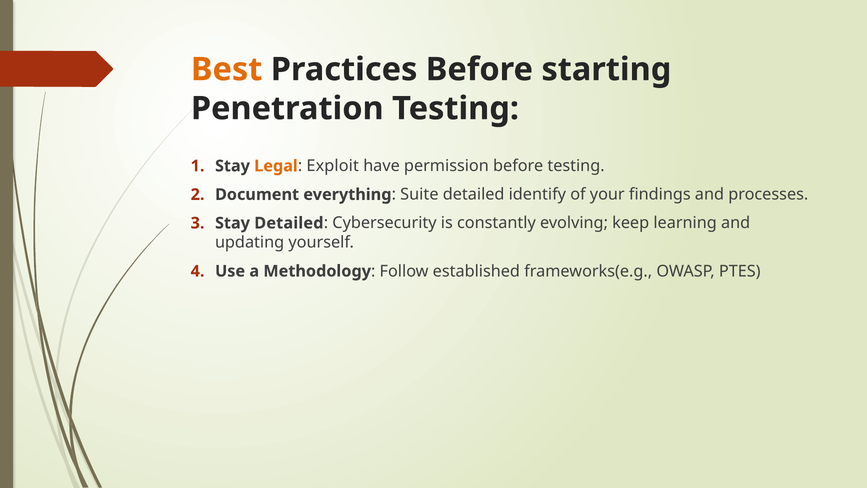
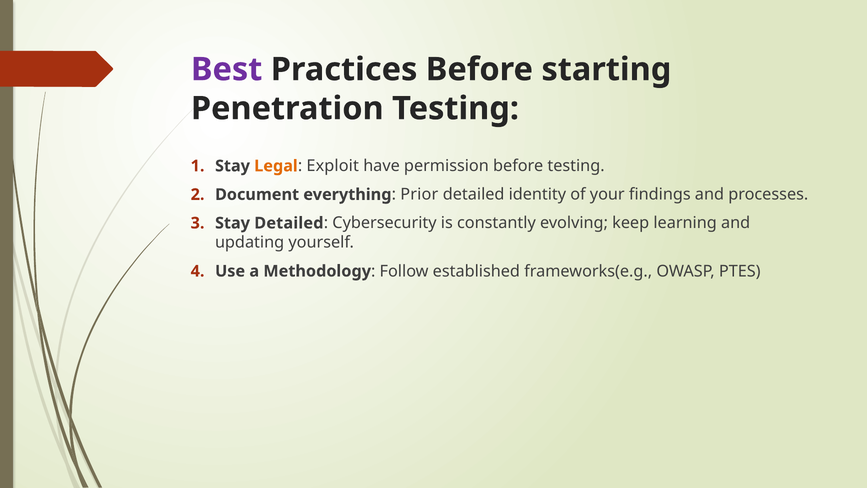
Best colour: orange -> purple
Suite: Suite -> Prior
identify: identify -> identity
